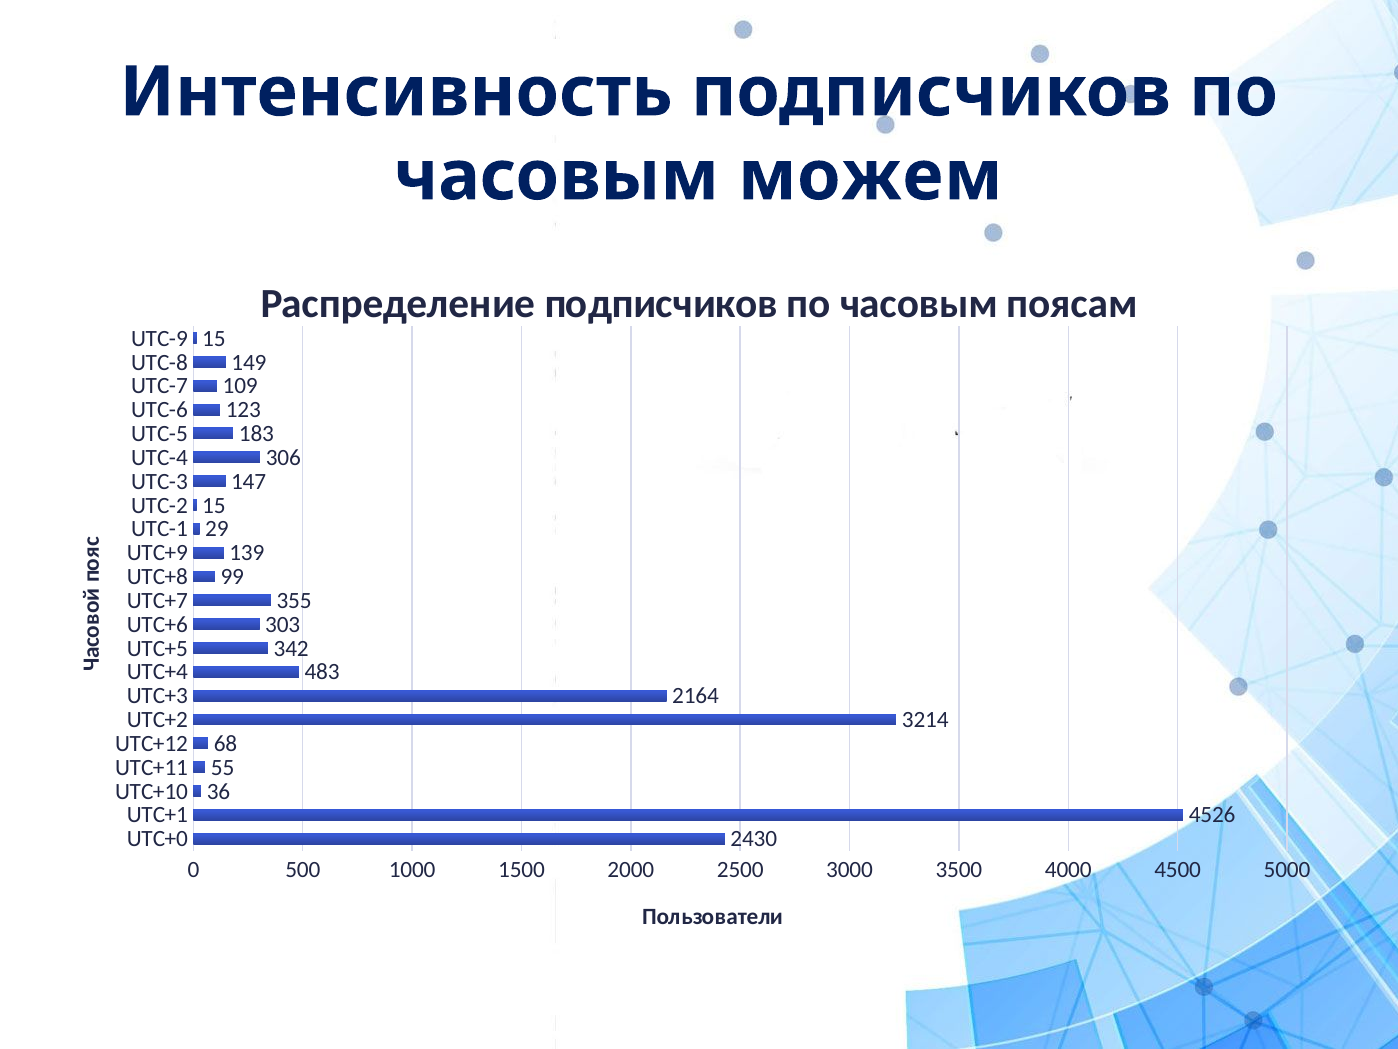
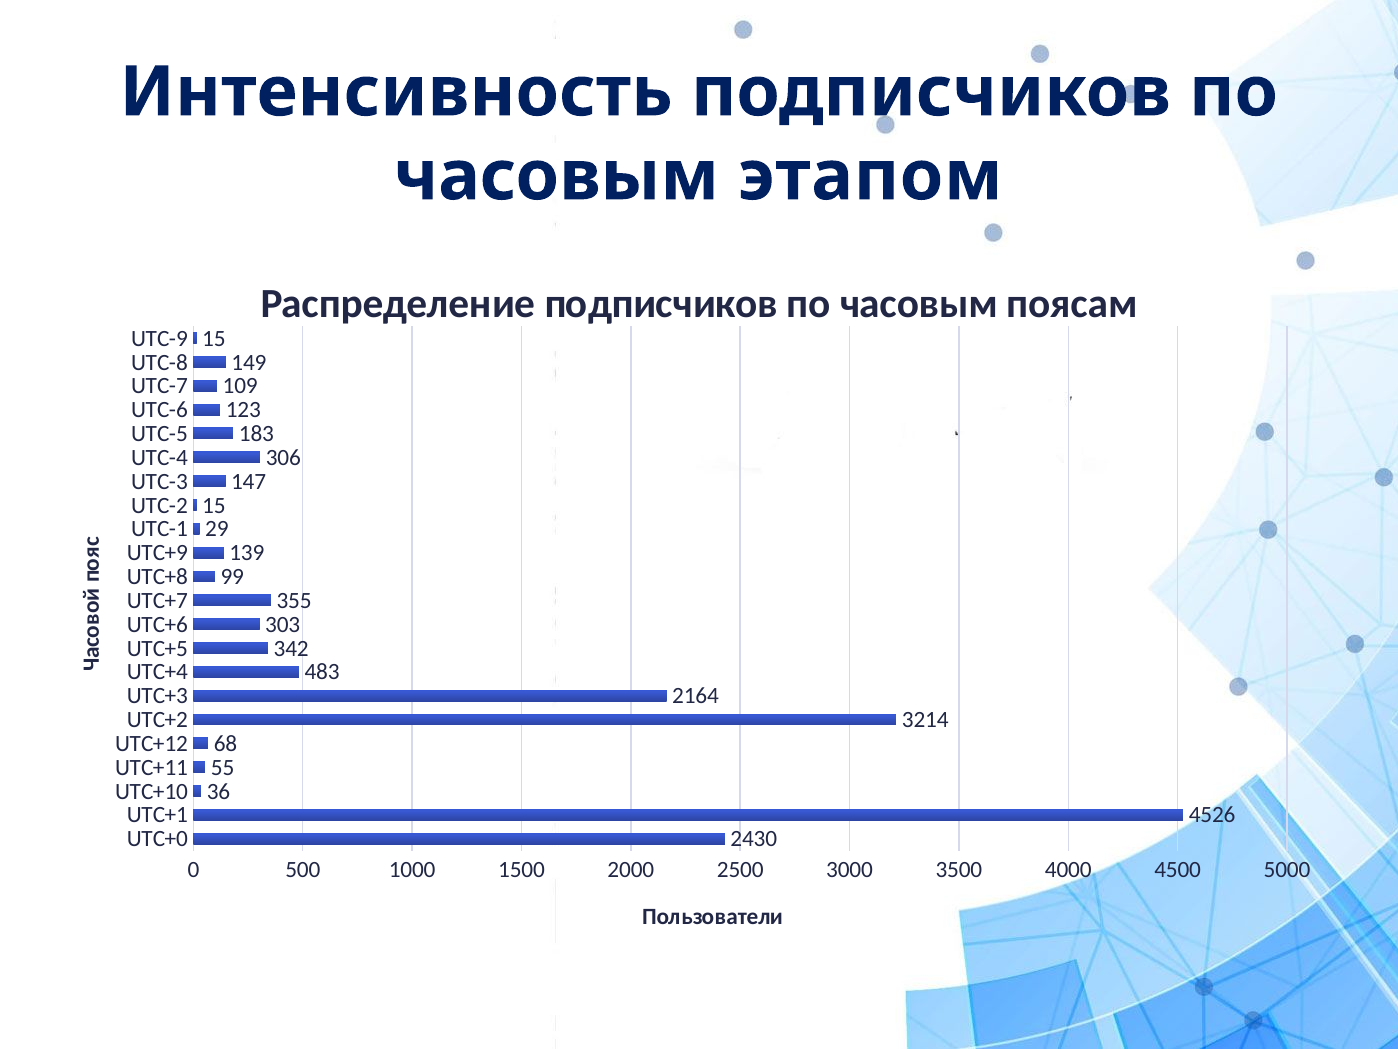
можем: можем -> этапом
